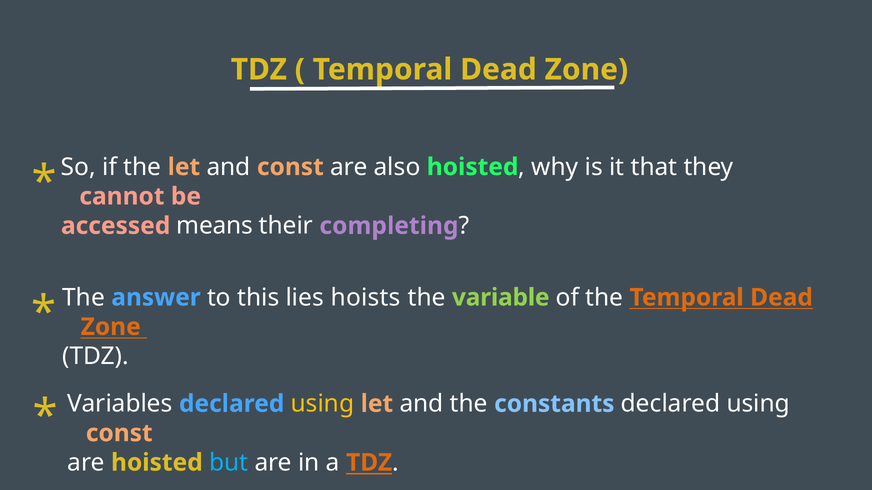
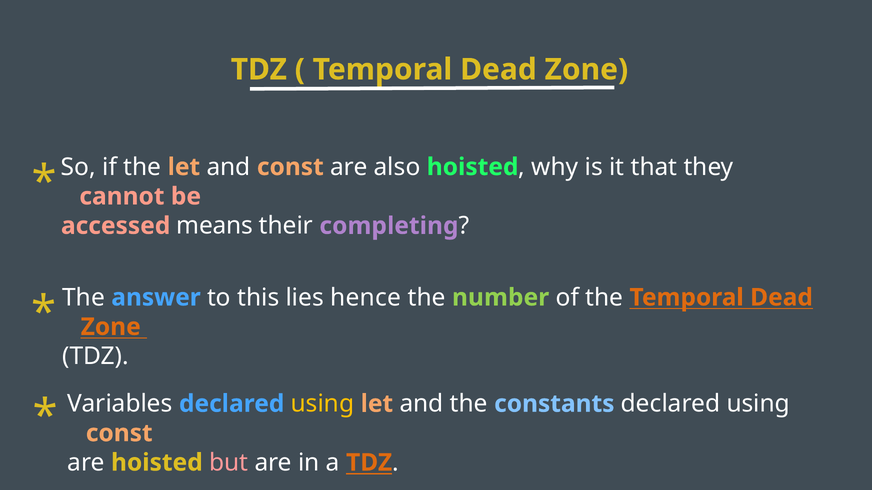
hoists: hoists -> hence
variable: variable -> number
but colour: light blue -> pink
